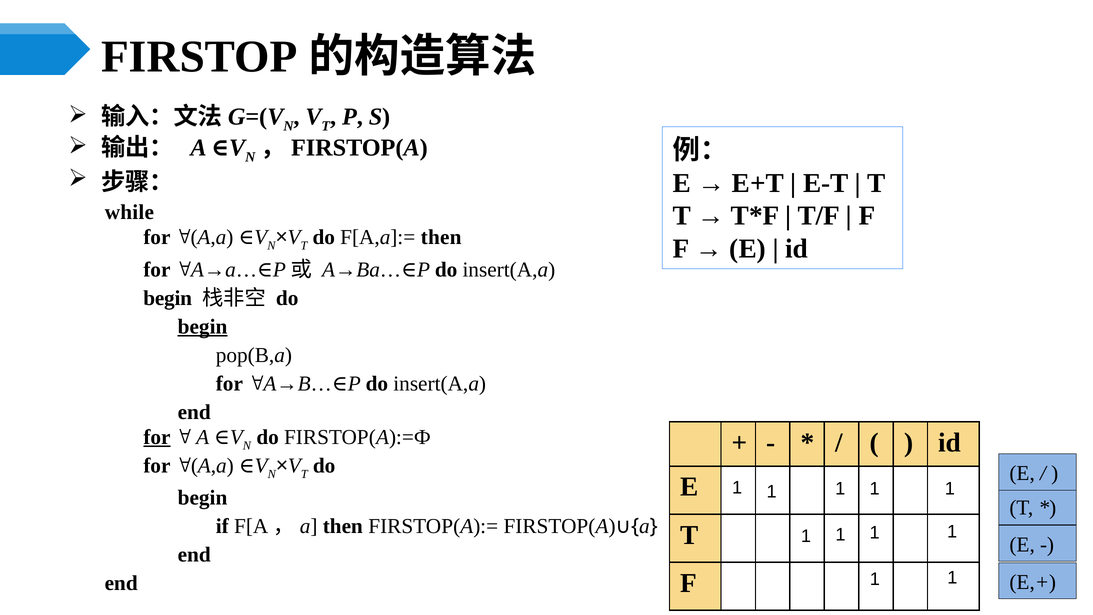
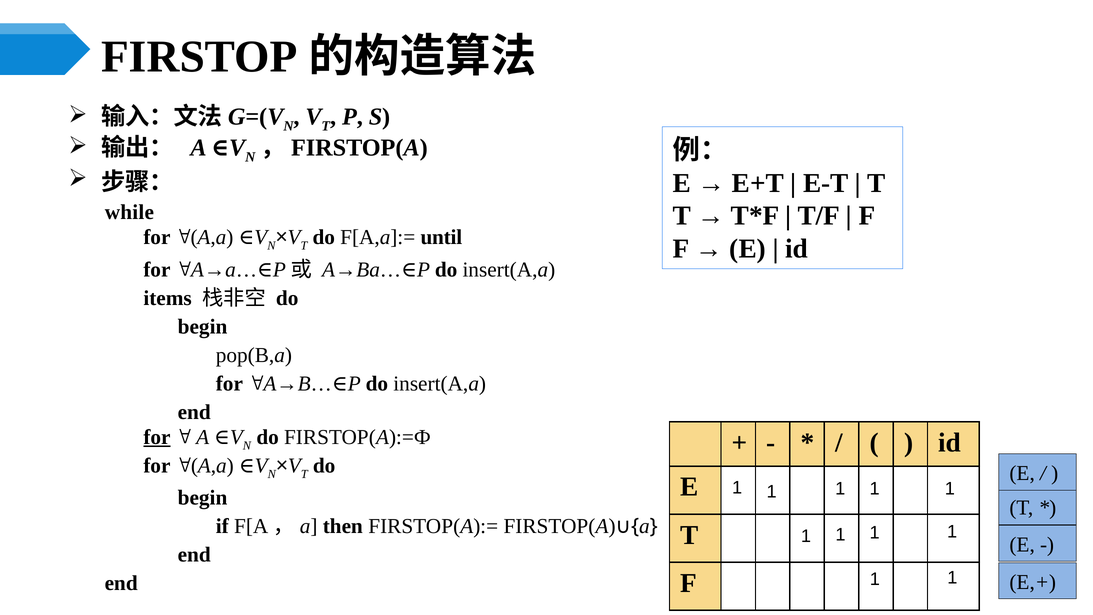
F[A,a]:= then: then -> until
begin at (168, 298): begin -> items
begin at (203, 326) underline: present -> none
